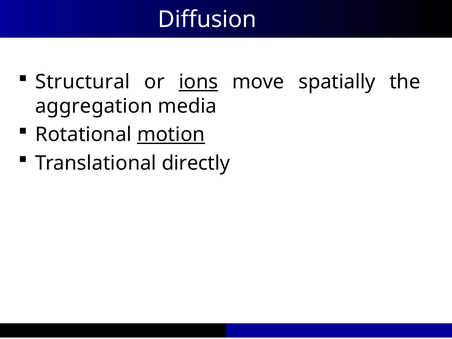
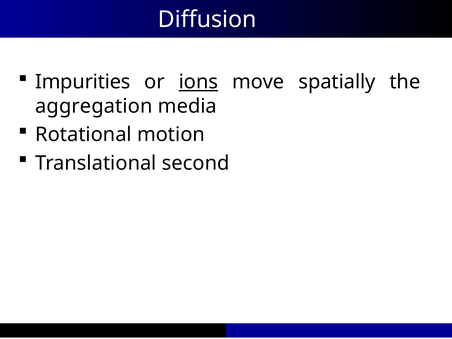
Structural: Structural -> Impurities
motion underline: present -> none
directly: directly -> second
